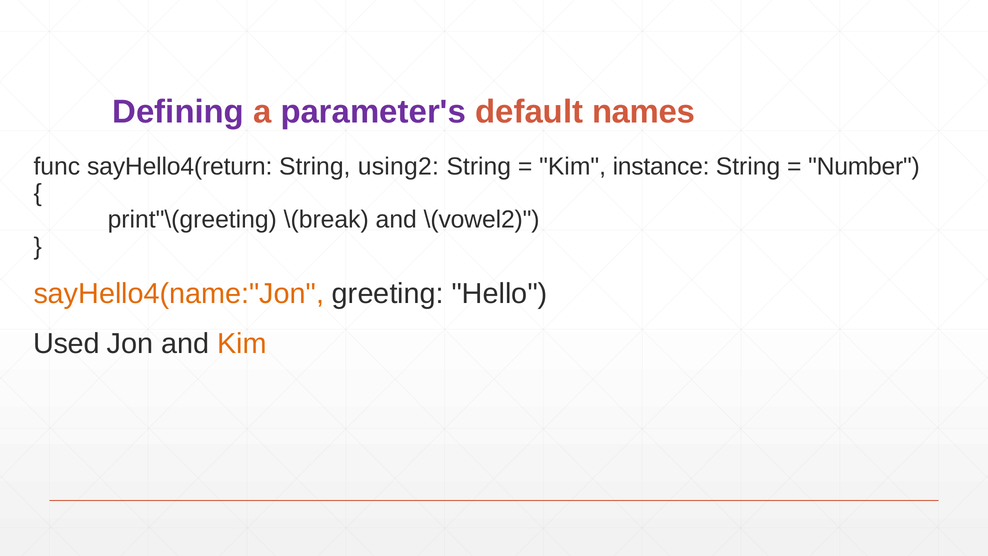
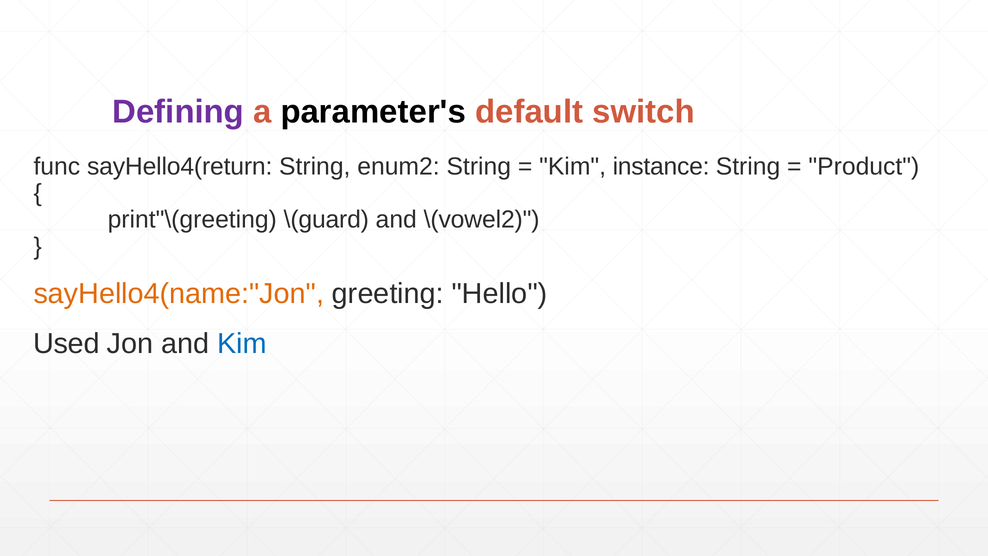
parameter's colour: purple -> black
names: names -> switch
using2: using2 -> enum2
Number: Number -> Product
\(break: \(break -> \(guard
Kim at (242, 343) colour: orange -> blue
